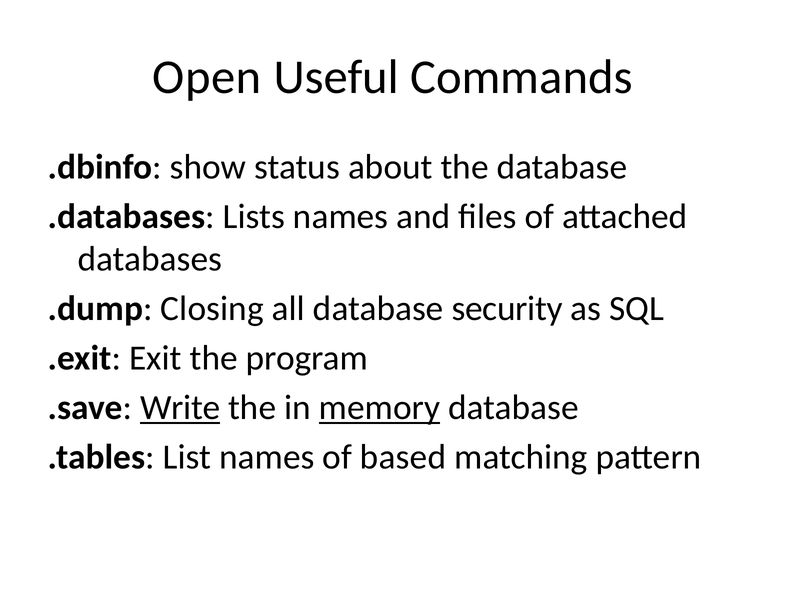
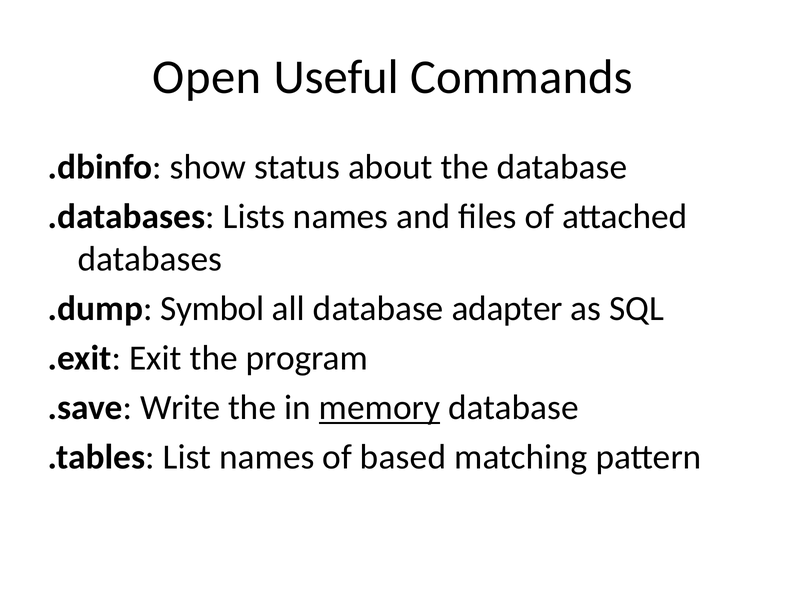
Closing: Closing -> Symbol
security: security -> adapter
Write underline: present -> none
